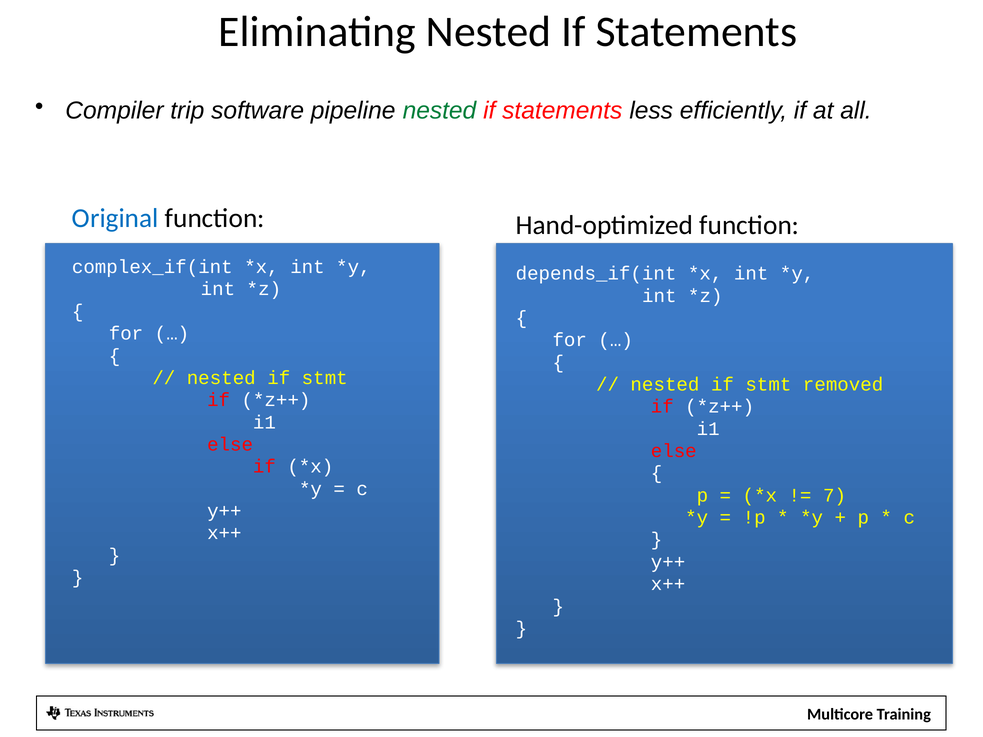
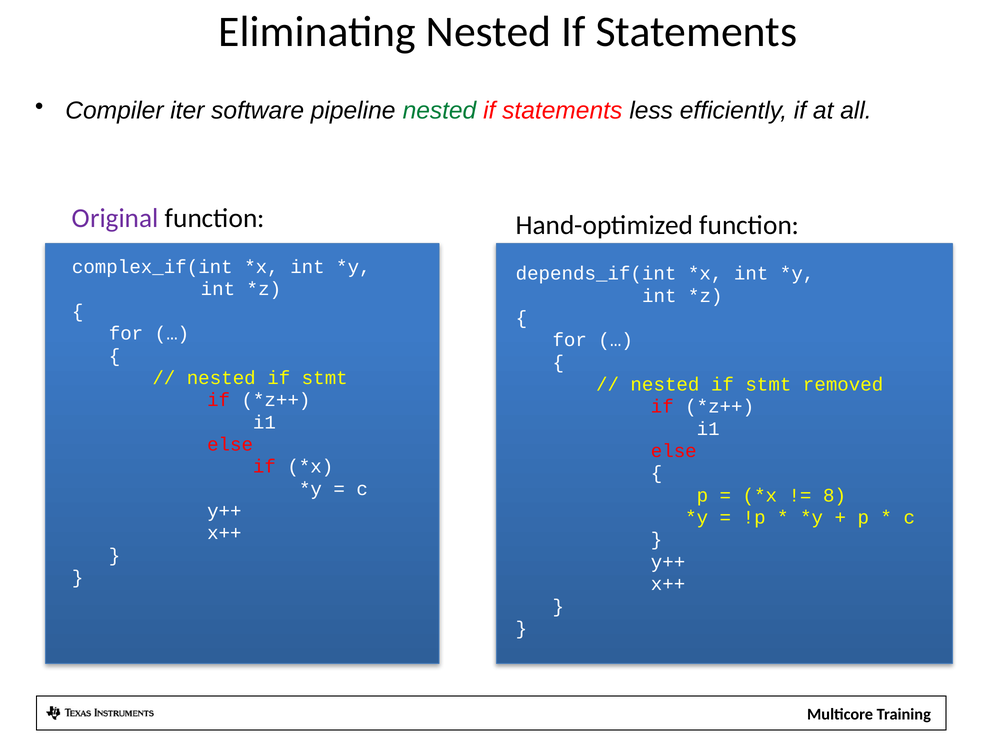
trip: trip -> iter
Original colour: blue -> purple
7: 7 -> 8
